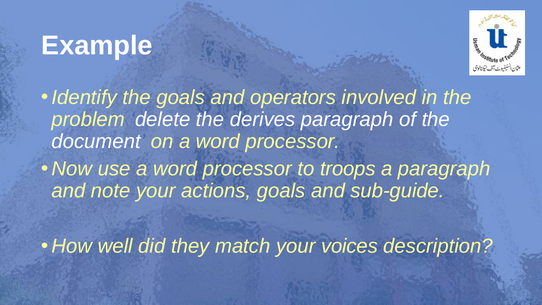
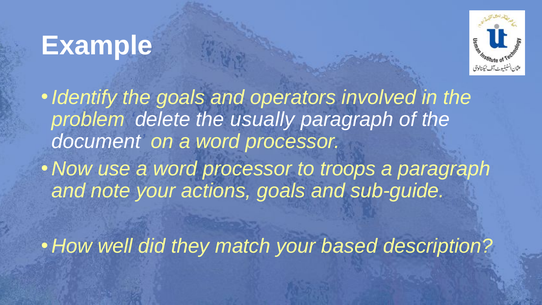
derives: derives -> usually
voices: voices -> based
